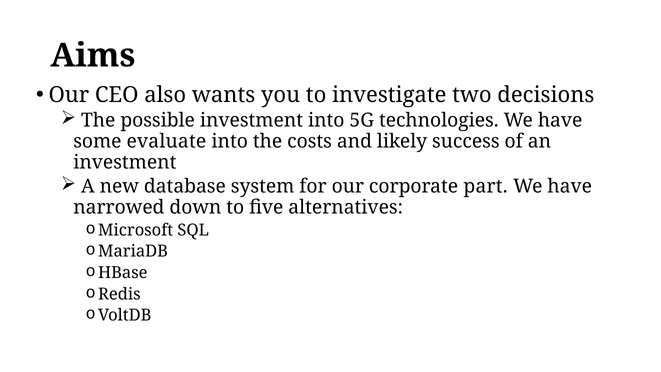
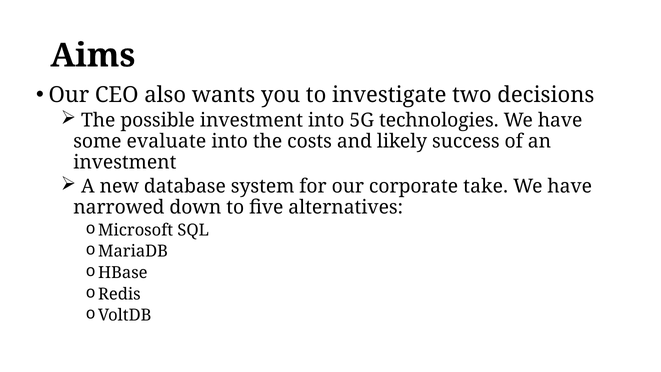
part: part -> take
